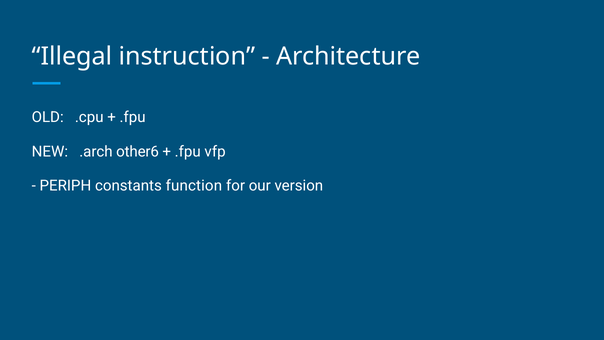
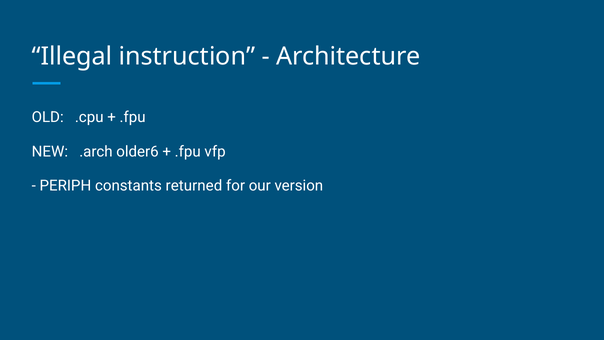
other6: other6 -> older6
function: function -> returned
